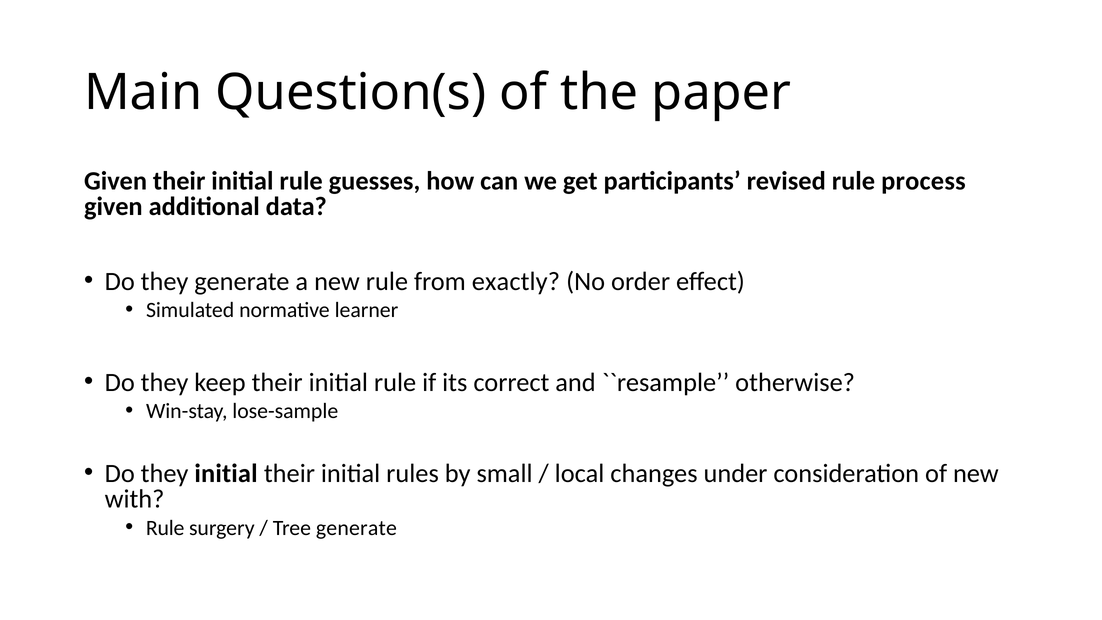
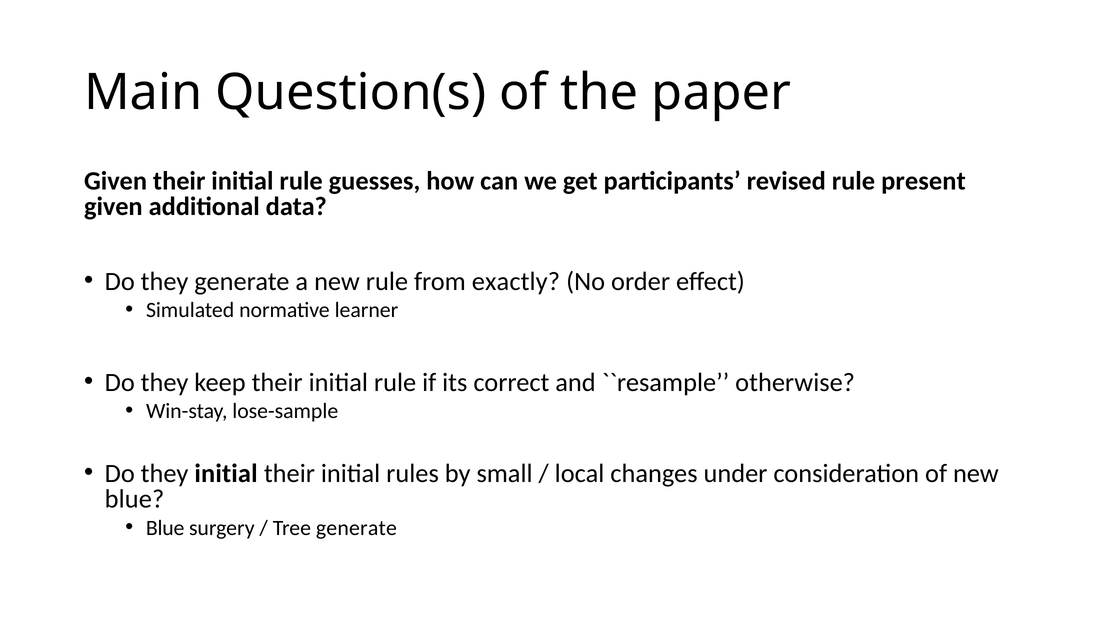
process: process -> present
with at (135, 499): with -> blue
Rule at (165, 528): Rule -> Blue
